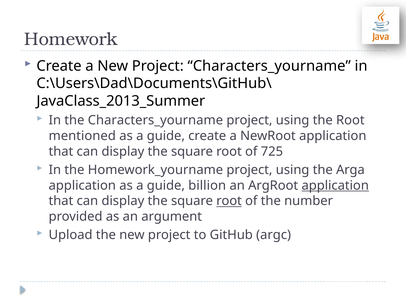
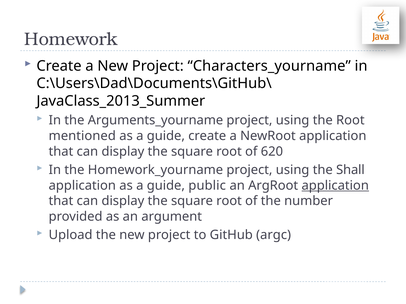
the Characters_yourname: Characters_yourname -> Arguments_yourname
725: 725 -> 620
Arga: Arga -> Shall
billion: billion -> public
root at (229, 201) underline: present -> none
